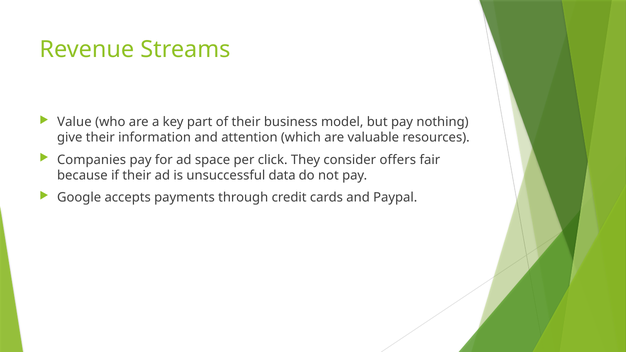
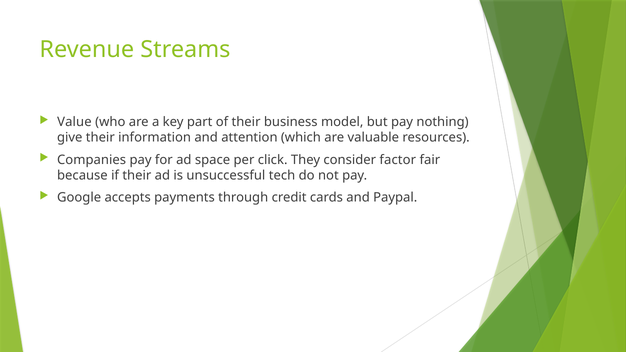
offers: offers -> factor
data: data -> tech
